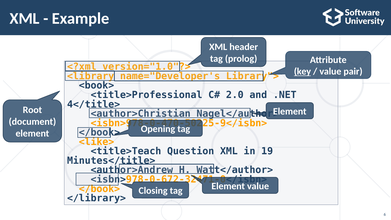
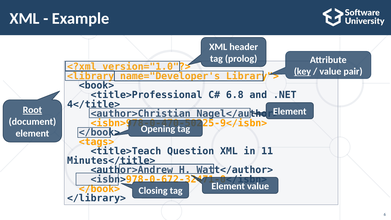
2.0: 2.0 -> 6.8
Root underline: none -> present
<like>: <like> -> <tags>
19: 19 -> 11
